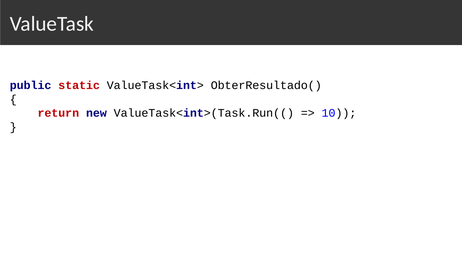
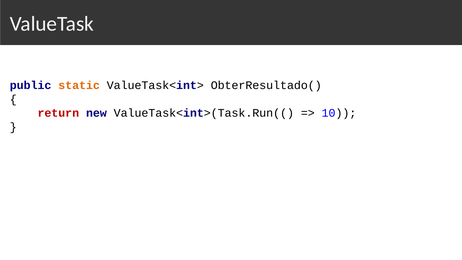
static colour: red -> orange
